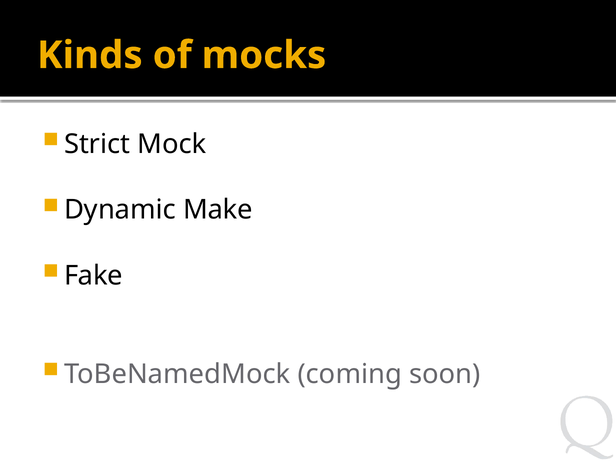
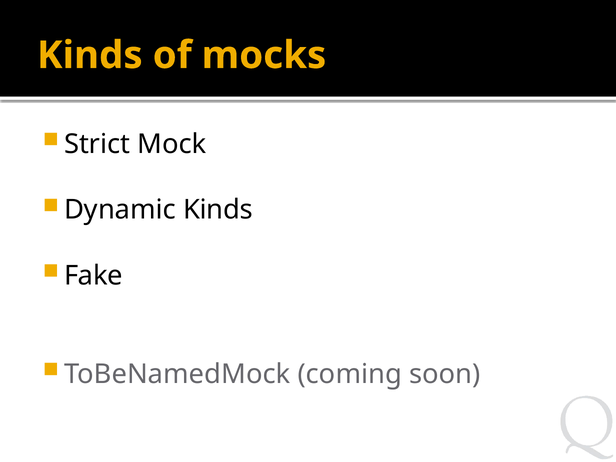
Dynamic Make: Make -> Kinds
